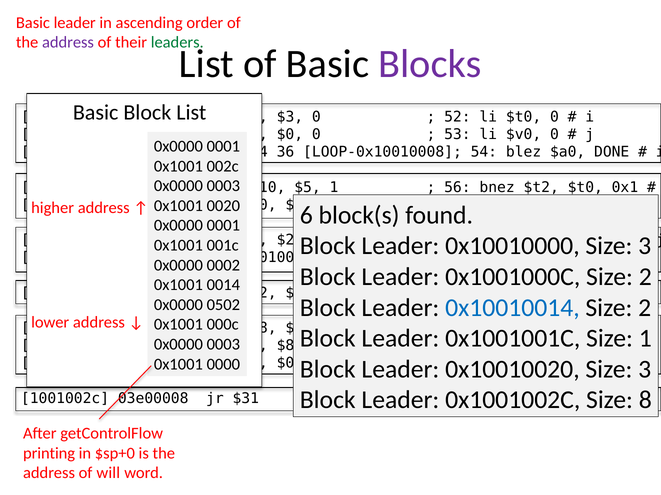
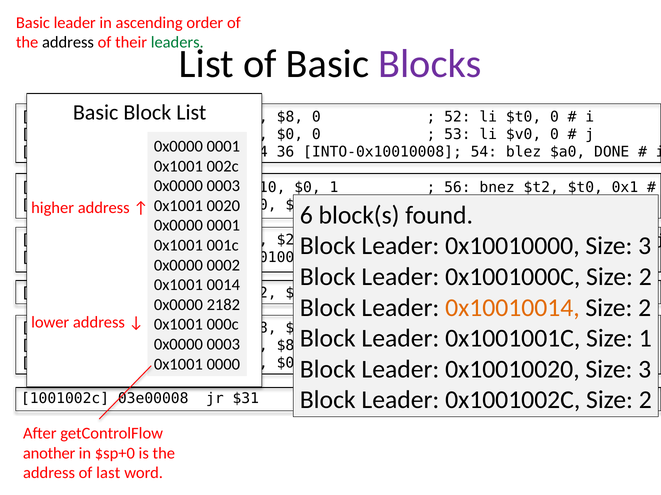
address at (68, 43) colour: purple -> black
$3 at (290, 117): $3 -> $8
LOOP-0x10010008: LOOP-0x10010008 -> INTO-0x10010008
$5 at (308, 188): $5 -> $0
0x10010014 colour: blue -> orange
0502: 0502 -> 2182
8 at (645, 401): 8 -> 2
printing: printing -> another
will: will -> last
